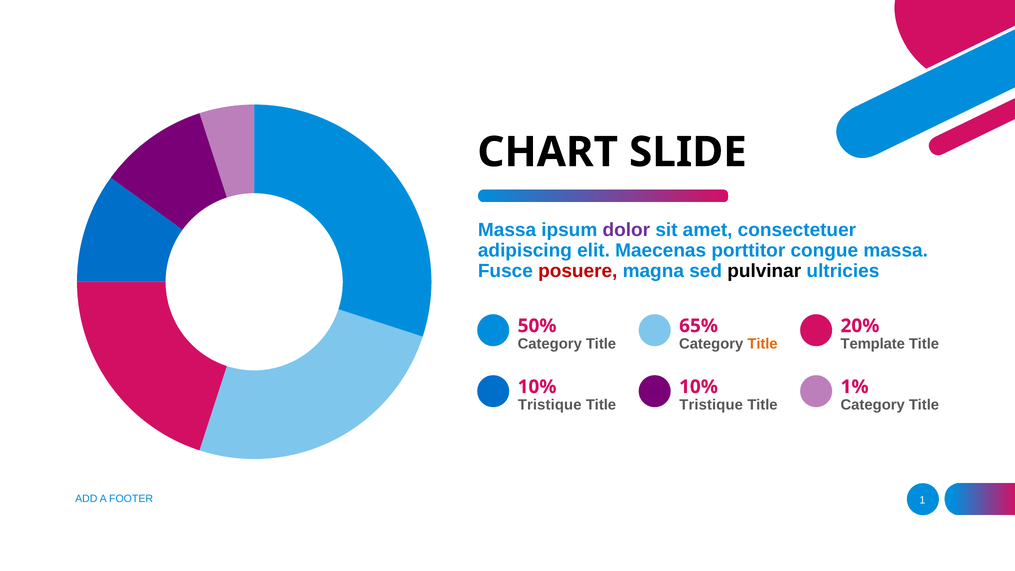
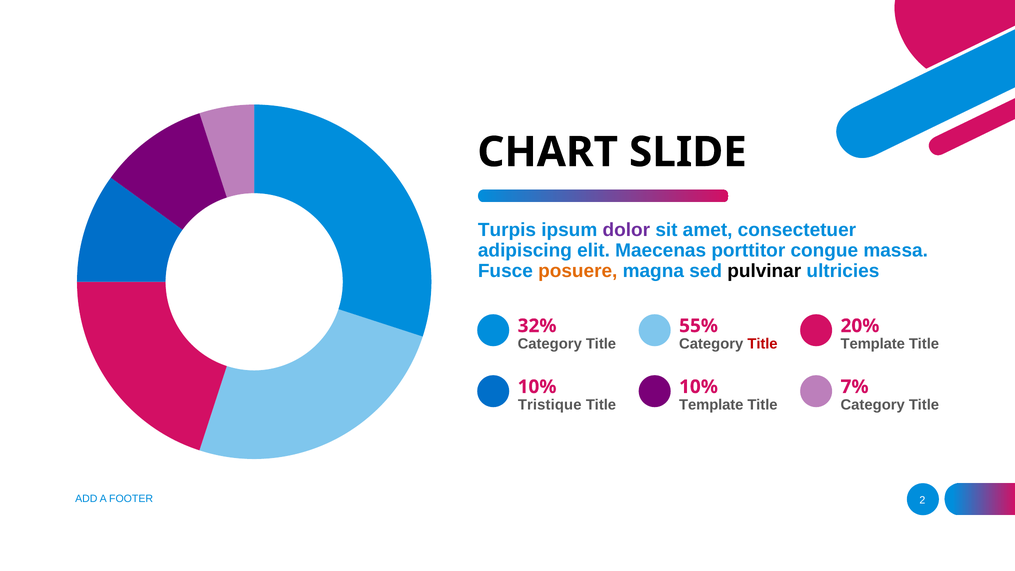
Massa at (507, 230): Massa -> Turpis
posuere colour: red -> orange
50%: 50% -> 32%
65%: 65% -> 55%
Title at (763, 344) colour: orange -> red
1%: 1% -> 7%
Tristique at (711, 405): Tristique -> Template
1: 1 -> 2
